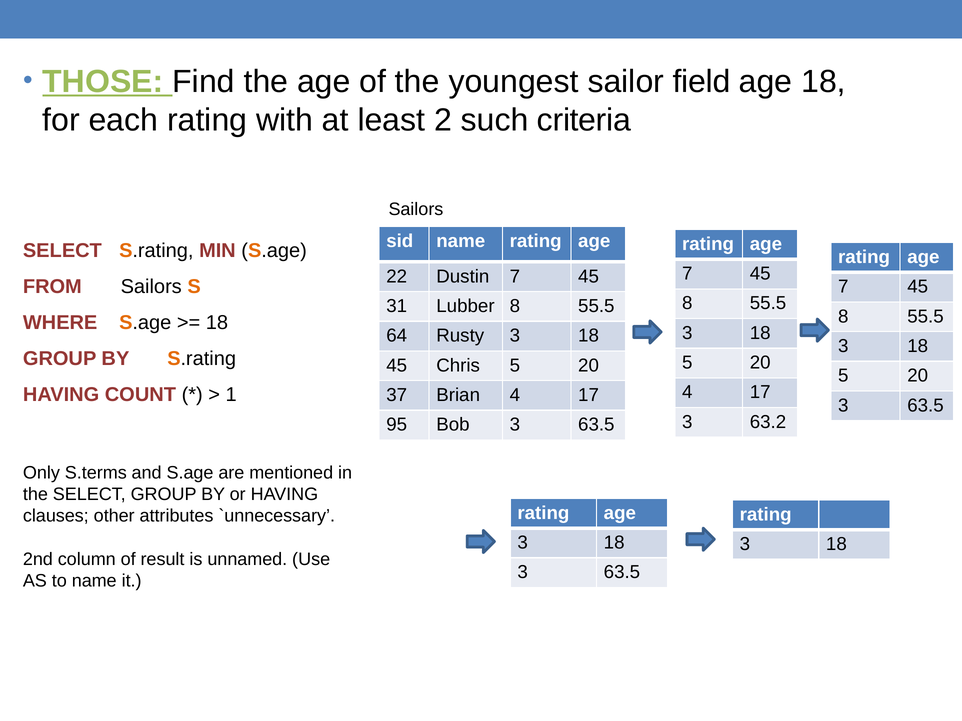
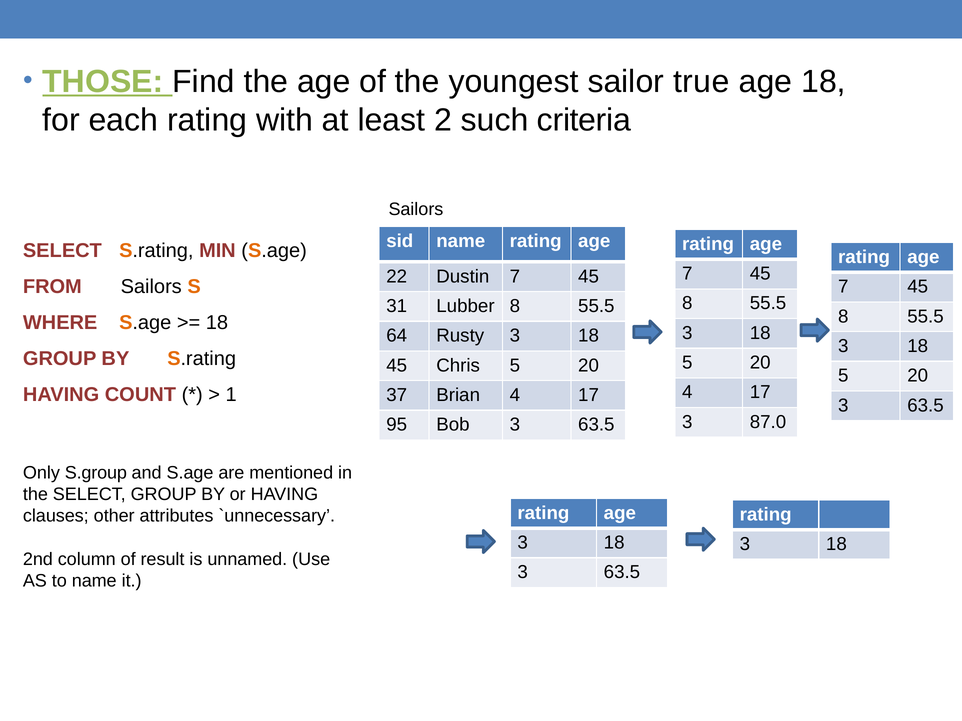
field: field -> true
63.2: 63.2 -> 87.0
S.terms: S.terms -> S.group
